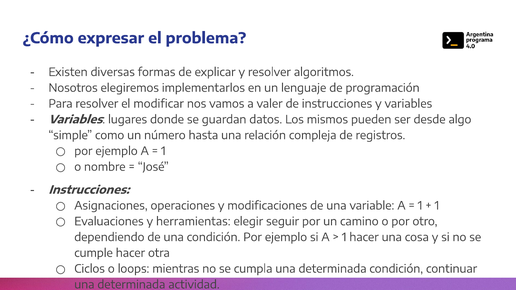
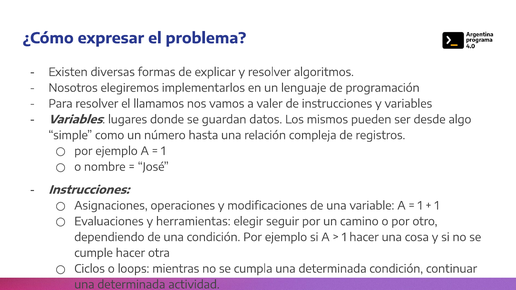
modificar: modificar -> llamamos
